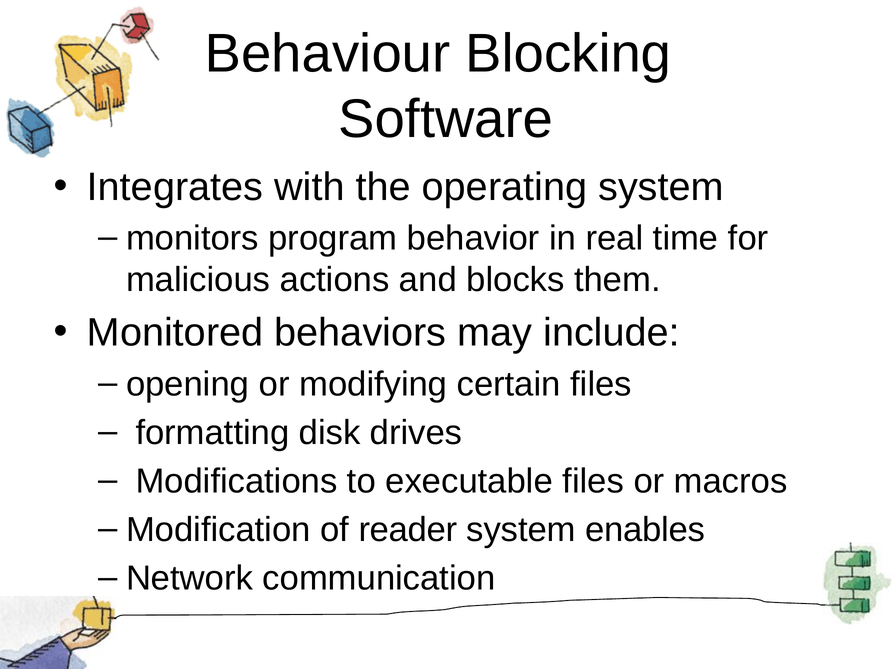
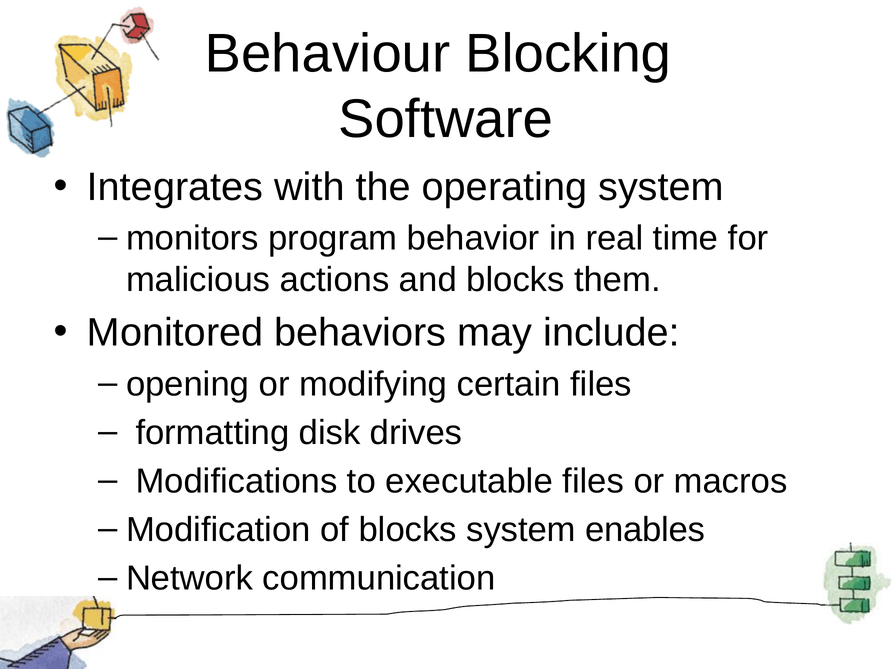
of reader: reader -> blocks
